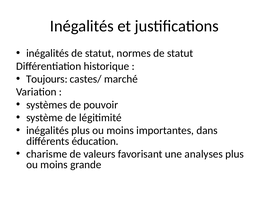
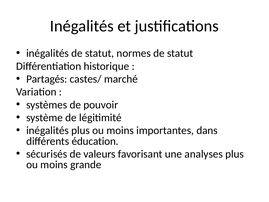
Toujours: Toujours -> Partagés
charisme: charisme -> sécurisés
